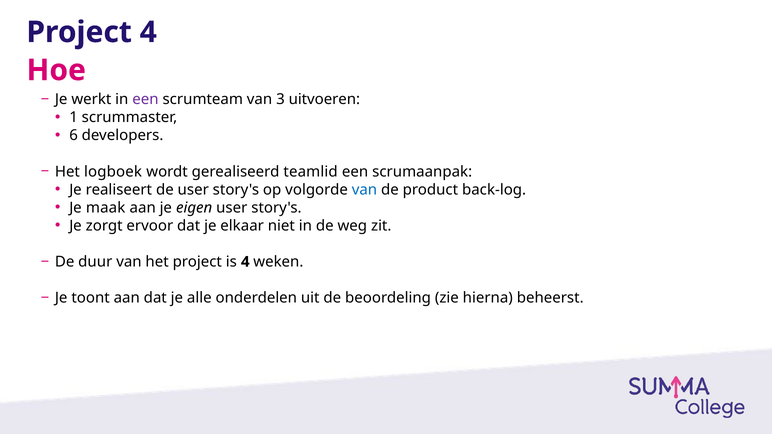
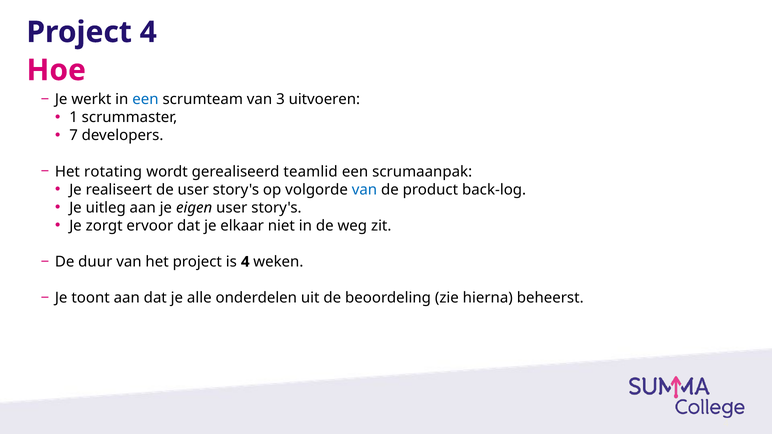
een at (145, 99) colour: purple -> blue
6: 6 -> 7
logboek: logboek -> rotating
maak: maak -> uitleg
